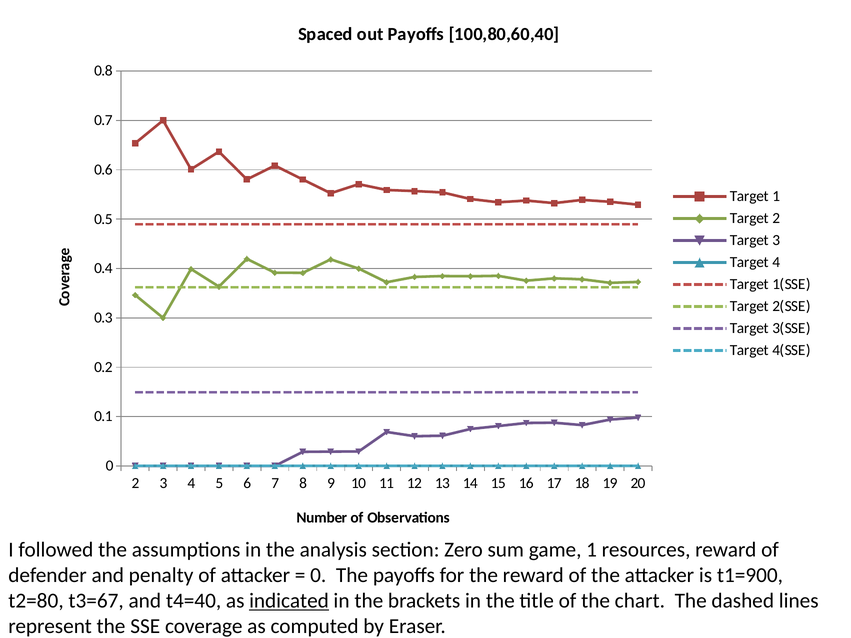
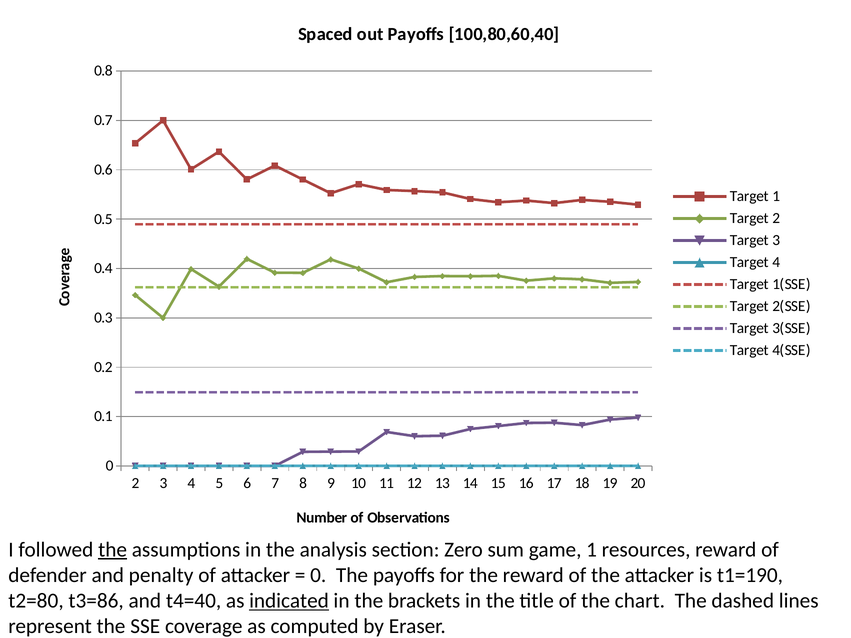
the at (113, 550) underline: none -> present
t1=900: t1=900 -> t1=190
t3=67: t3=67 -> t3=86
